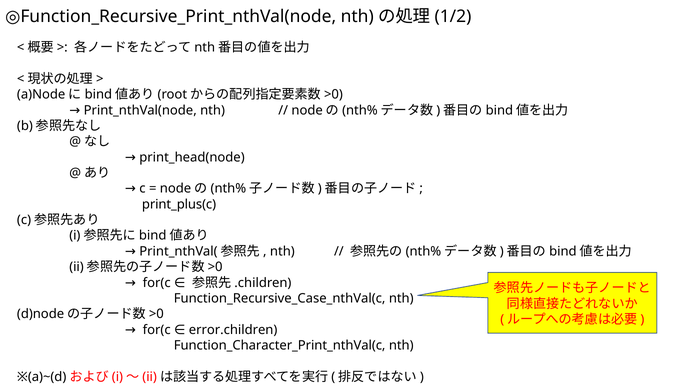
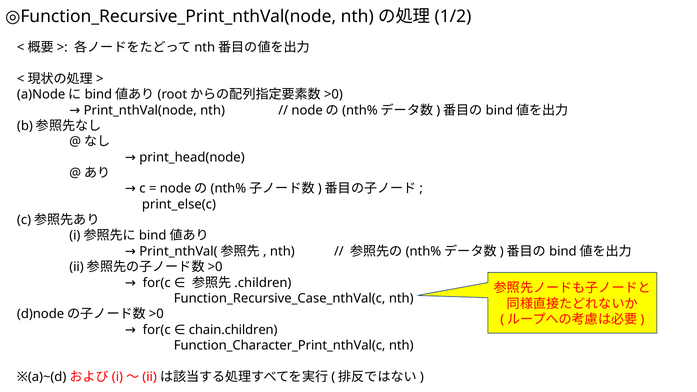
print_plus(c: print_plus(c -> print_else(c
error.children: error.children -> chain.children
